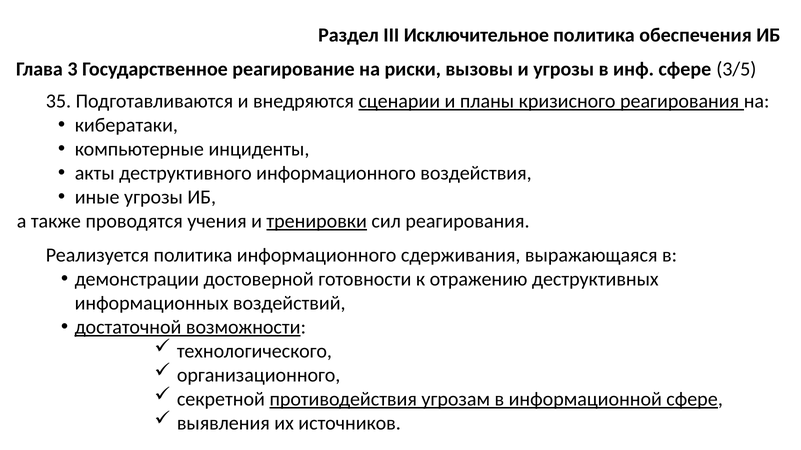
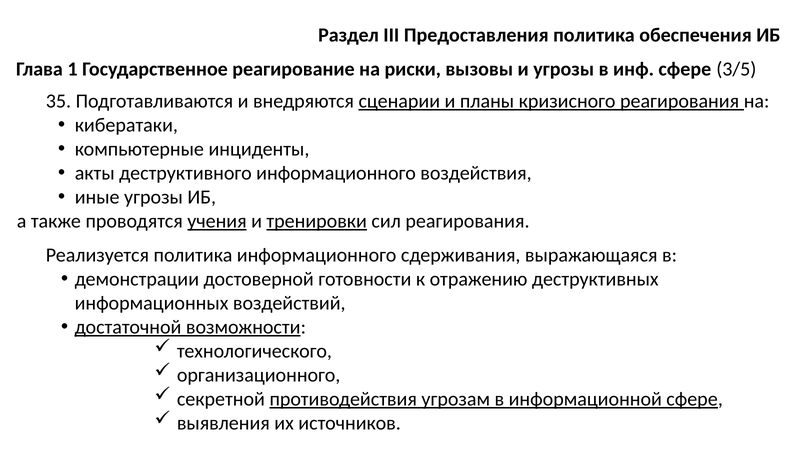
Исключительное: Исключительное -> Предоставления
3: 3 -> 1
учения underline: none -> present
